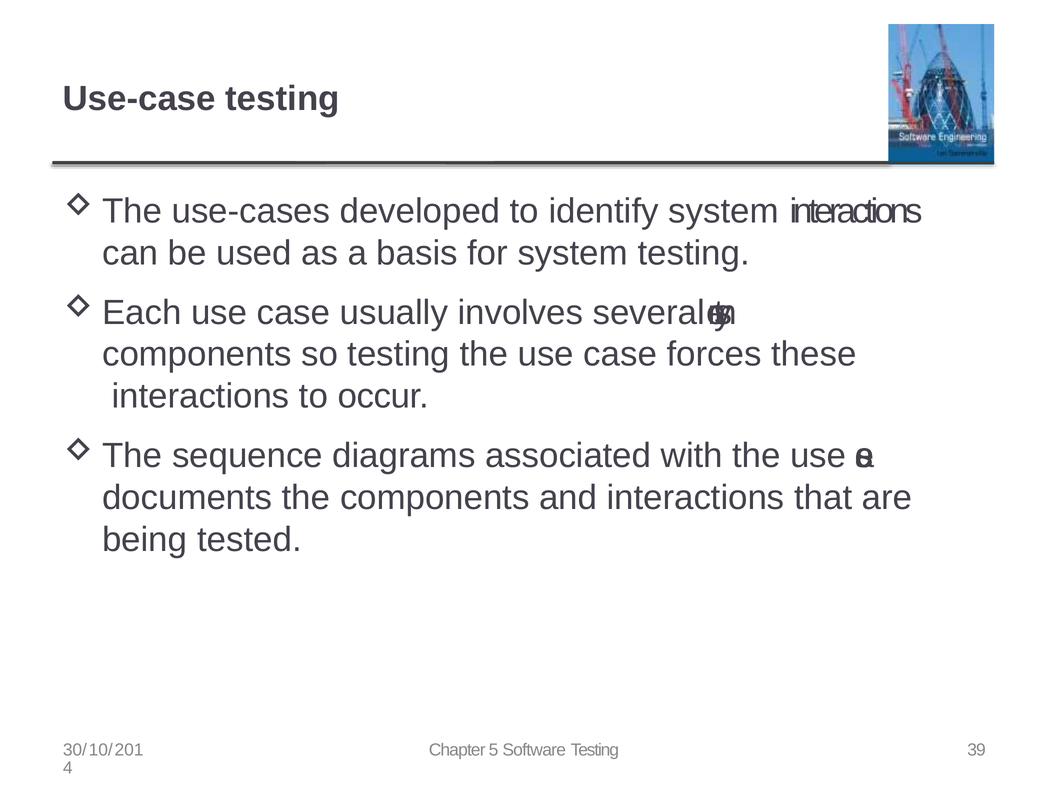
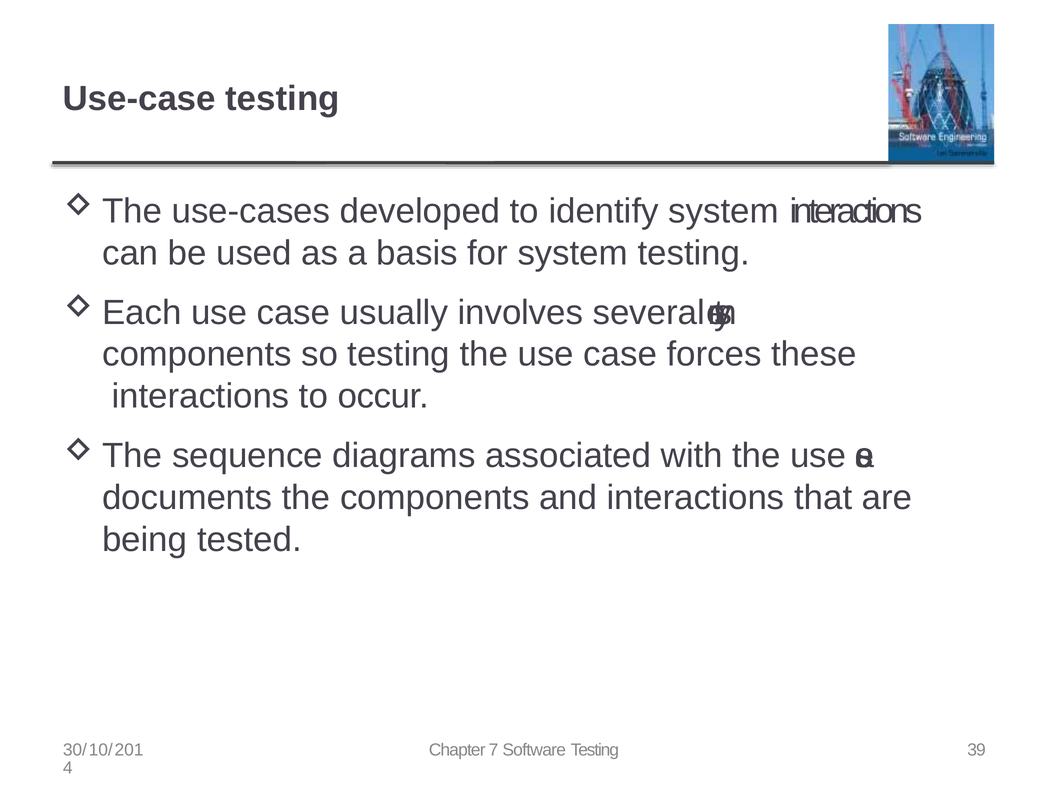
5: 5 -> 7
